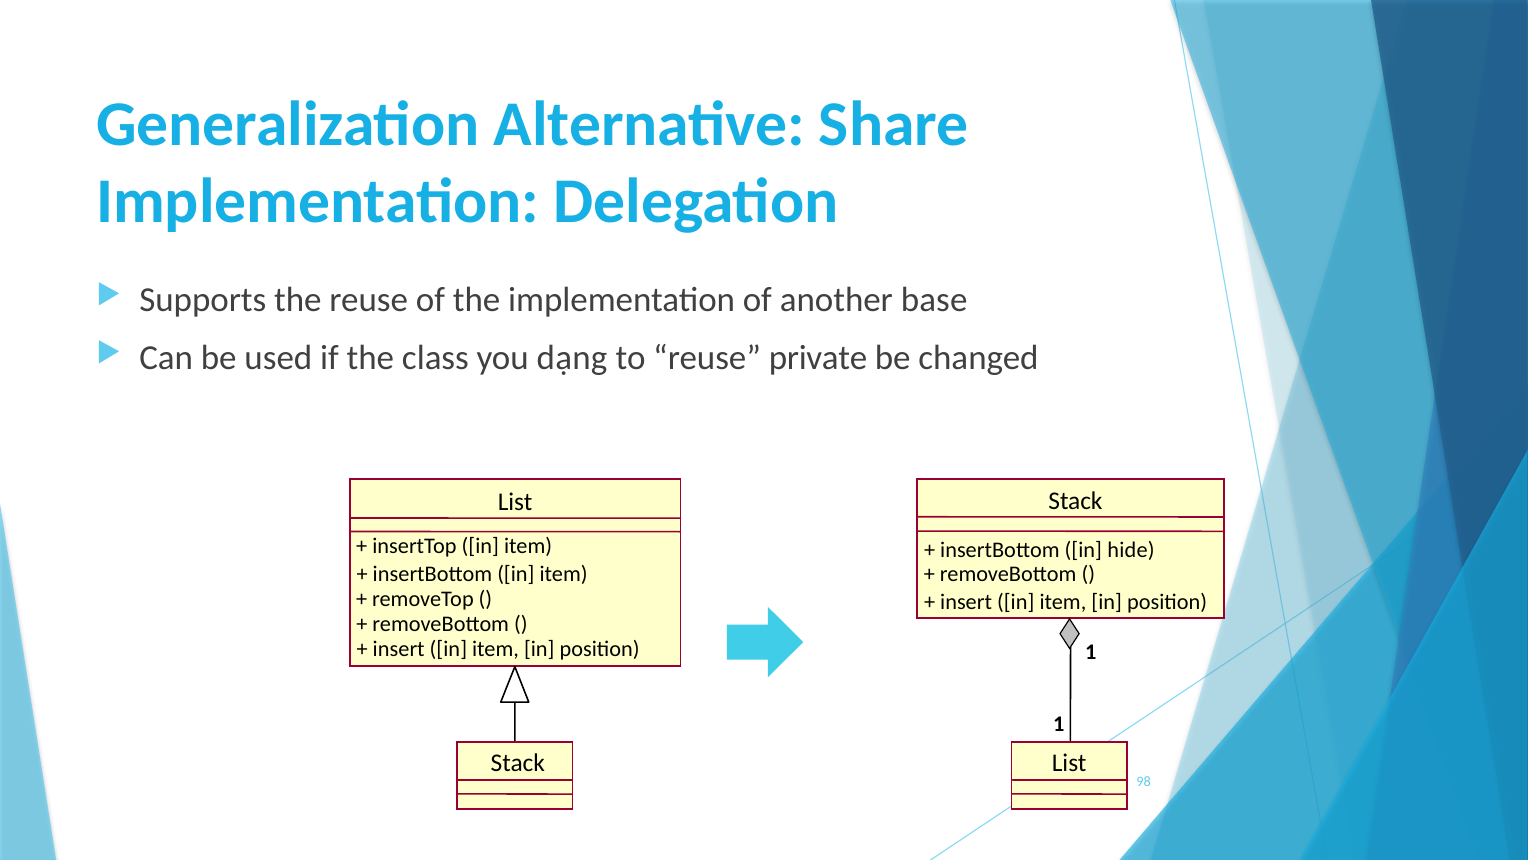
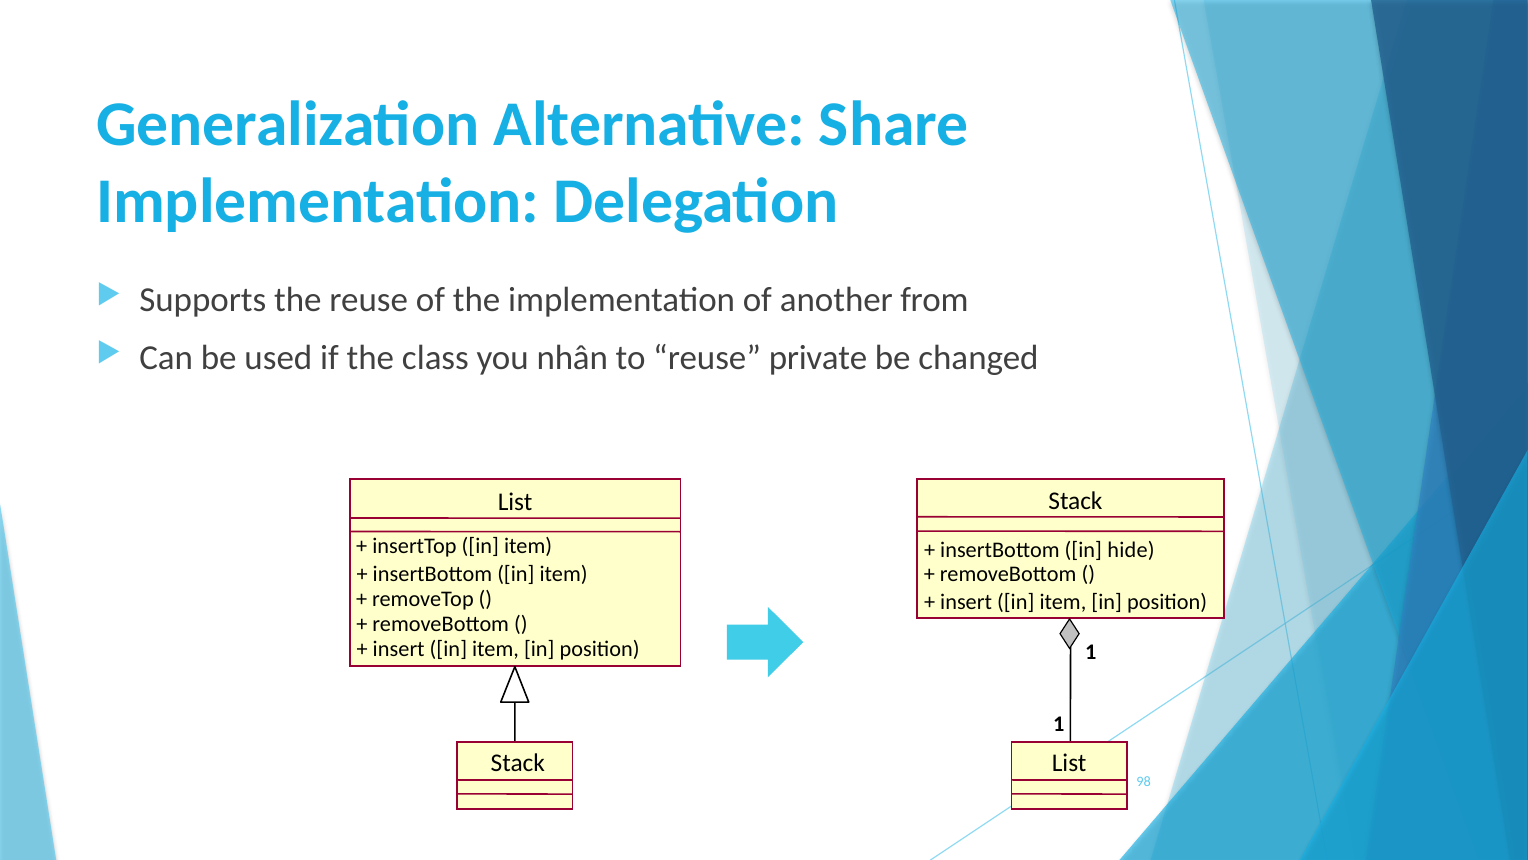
base: base -> from
dạng: dạng -> nhân
